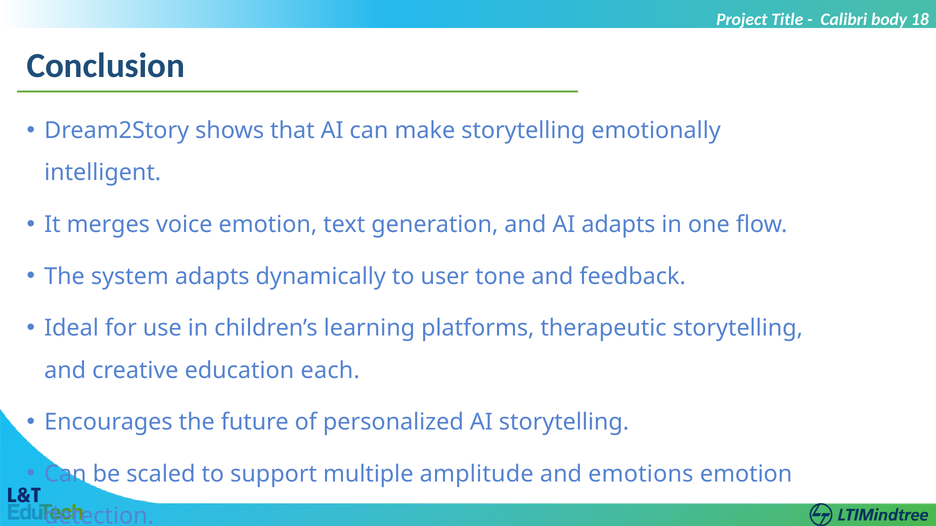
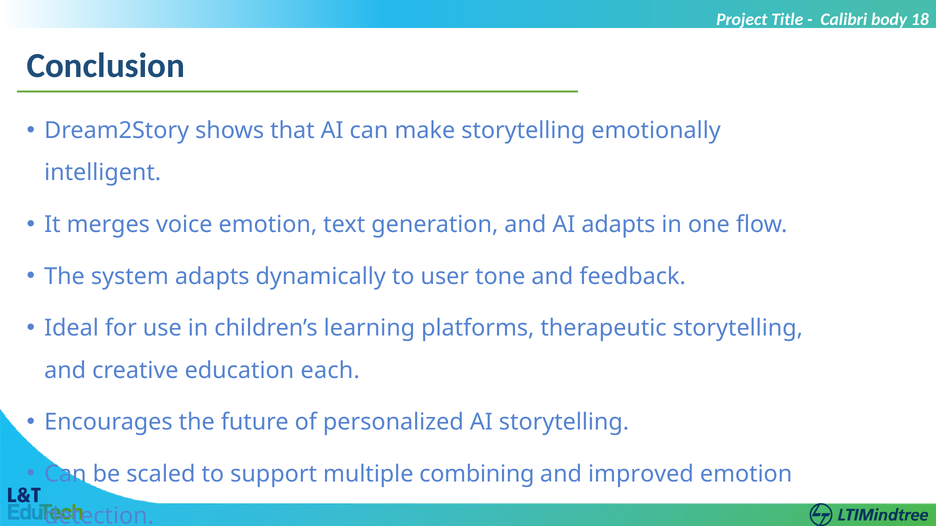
amplitude: amplitude -> combining
emotions: emotions -> improved
